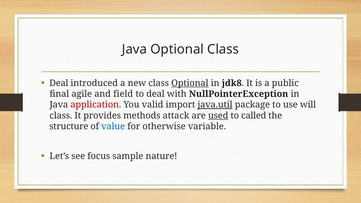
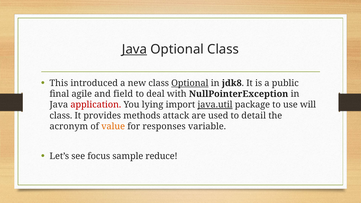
Java at (134, 49) underline: none -> present
Deal at (59, 83): Deal -> This
valid: valid -> lying
used underline: present -> none
called: called -> detail
structure: structure -> acronym
value colour: blue -> orange
otherwise: otherwise -> responses
nature: nature -> reduce
